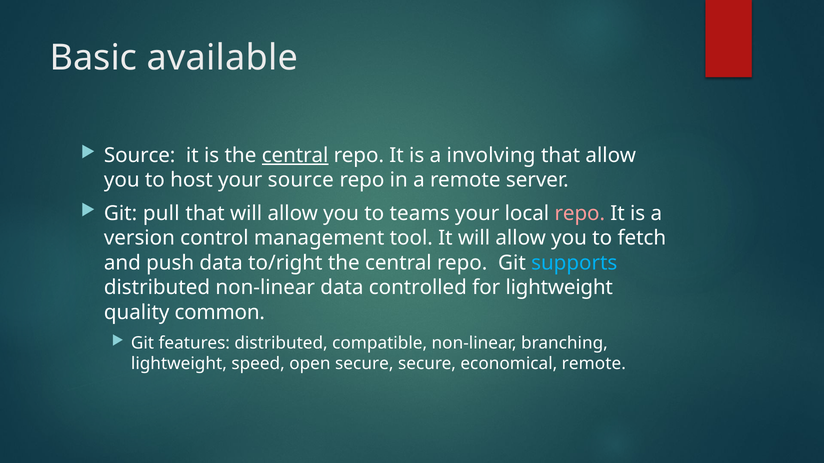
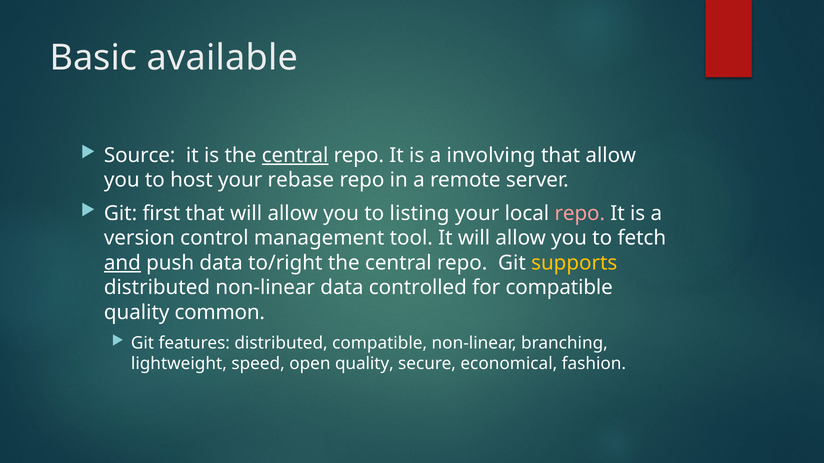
your source: source -> rebase
pull: pull -> first
teams: teams -> listing
and underline: none -> present
supports colour: light blue -> yellow
for lightweight: lightweight -> compatible
open secure: secure -> quality
economical remote: remote -> fashion
